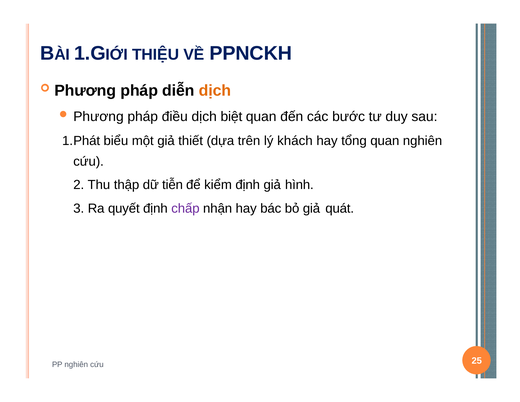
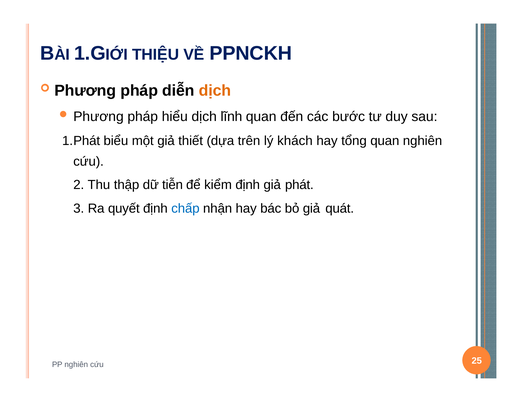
điều: điều -> hiểu
biệt: biệt -> lĩnh
hình: hình -> phát
chấp colour: purple -> blue
